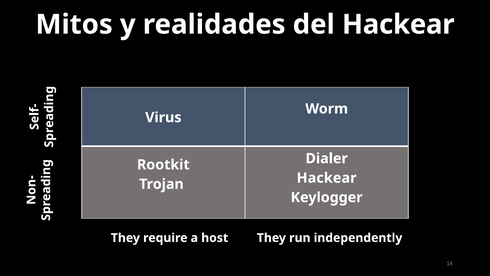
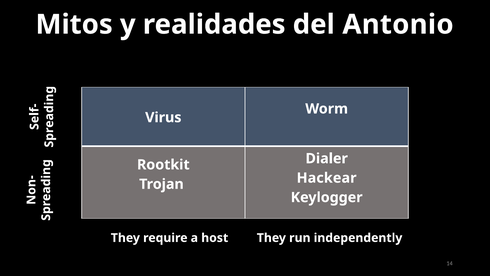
del Hackear: Hackear -> Antonio
